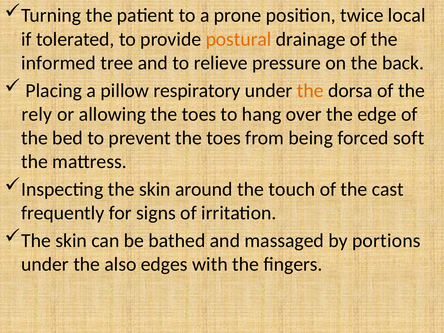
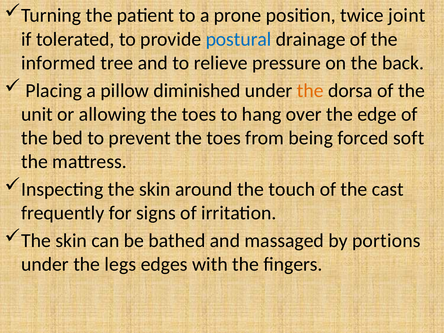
local: local -> joint
postural colour: orange -> blue
respiratory: respiratory -> diminished
rely: rely -> unit
also: also -> legs
